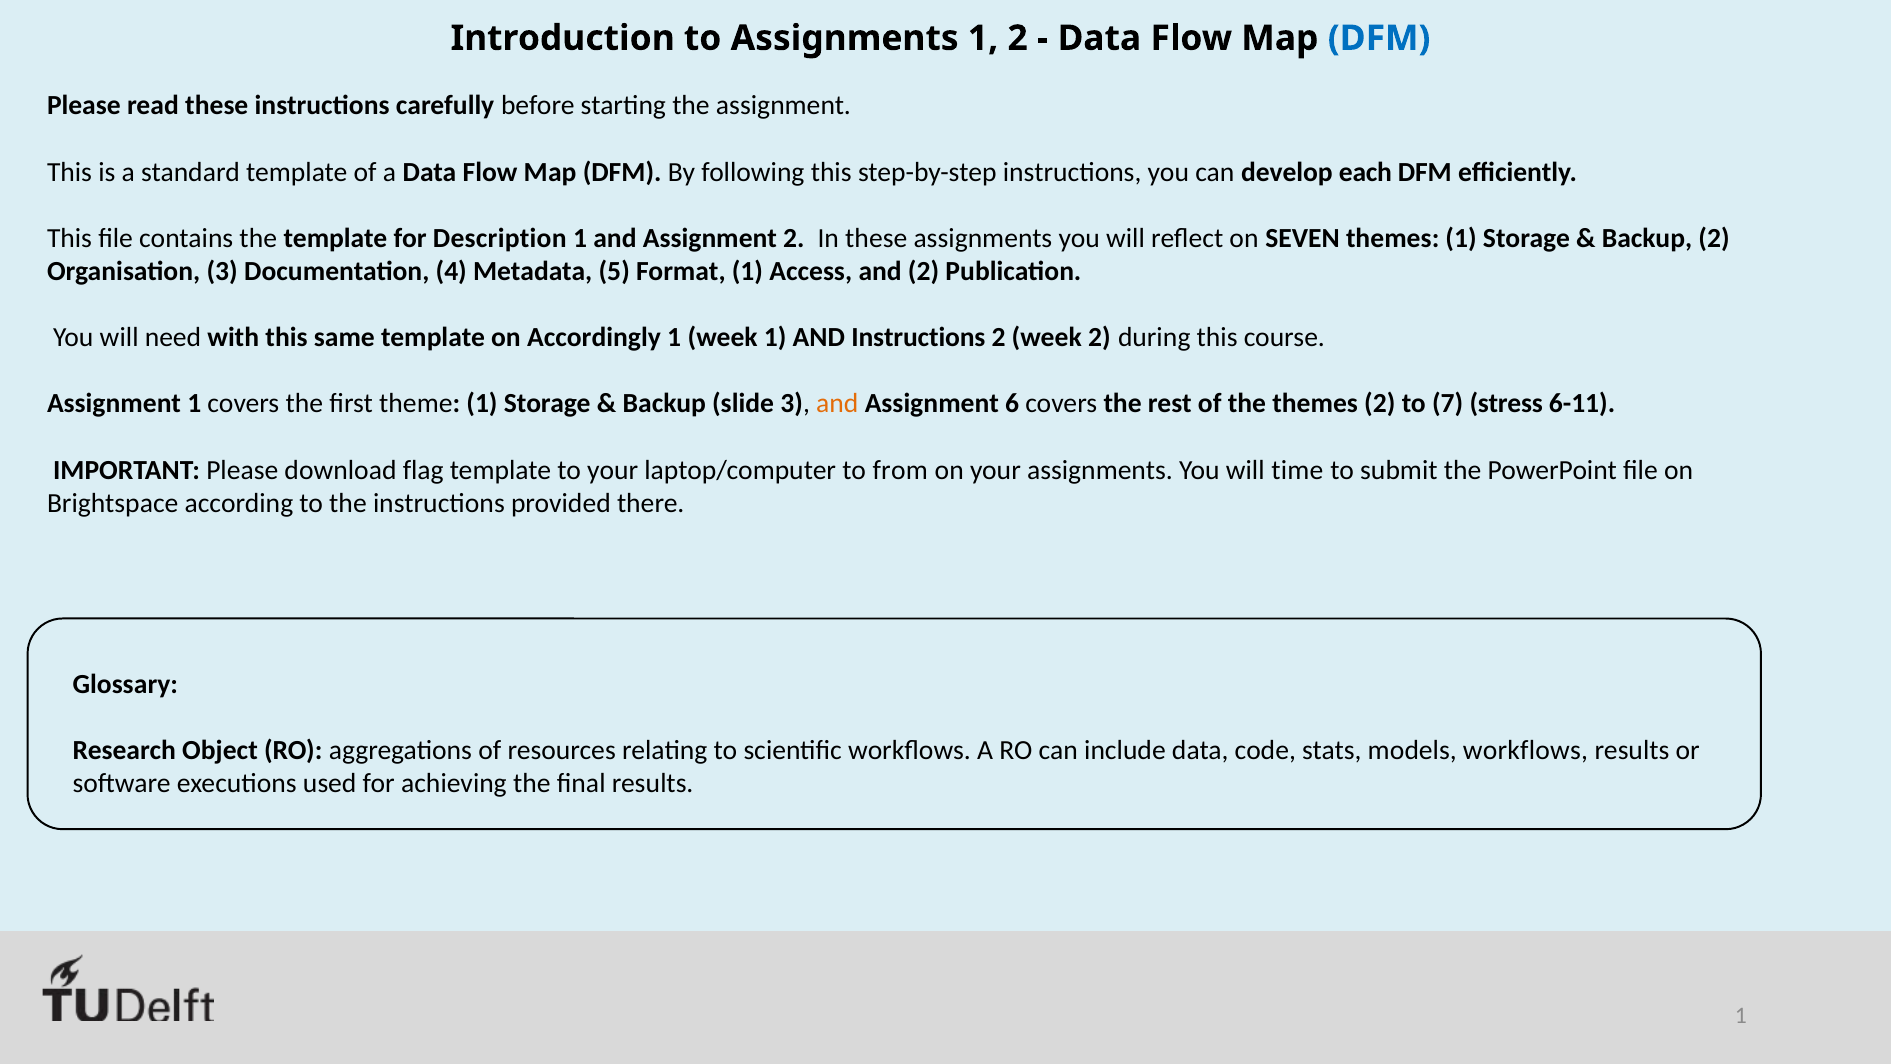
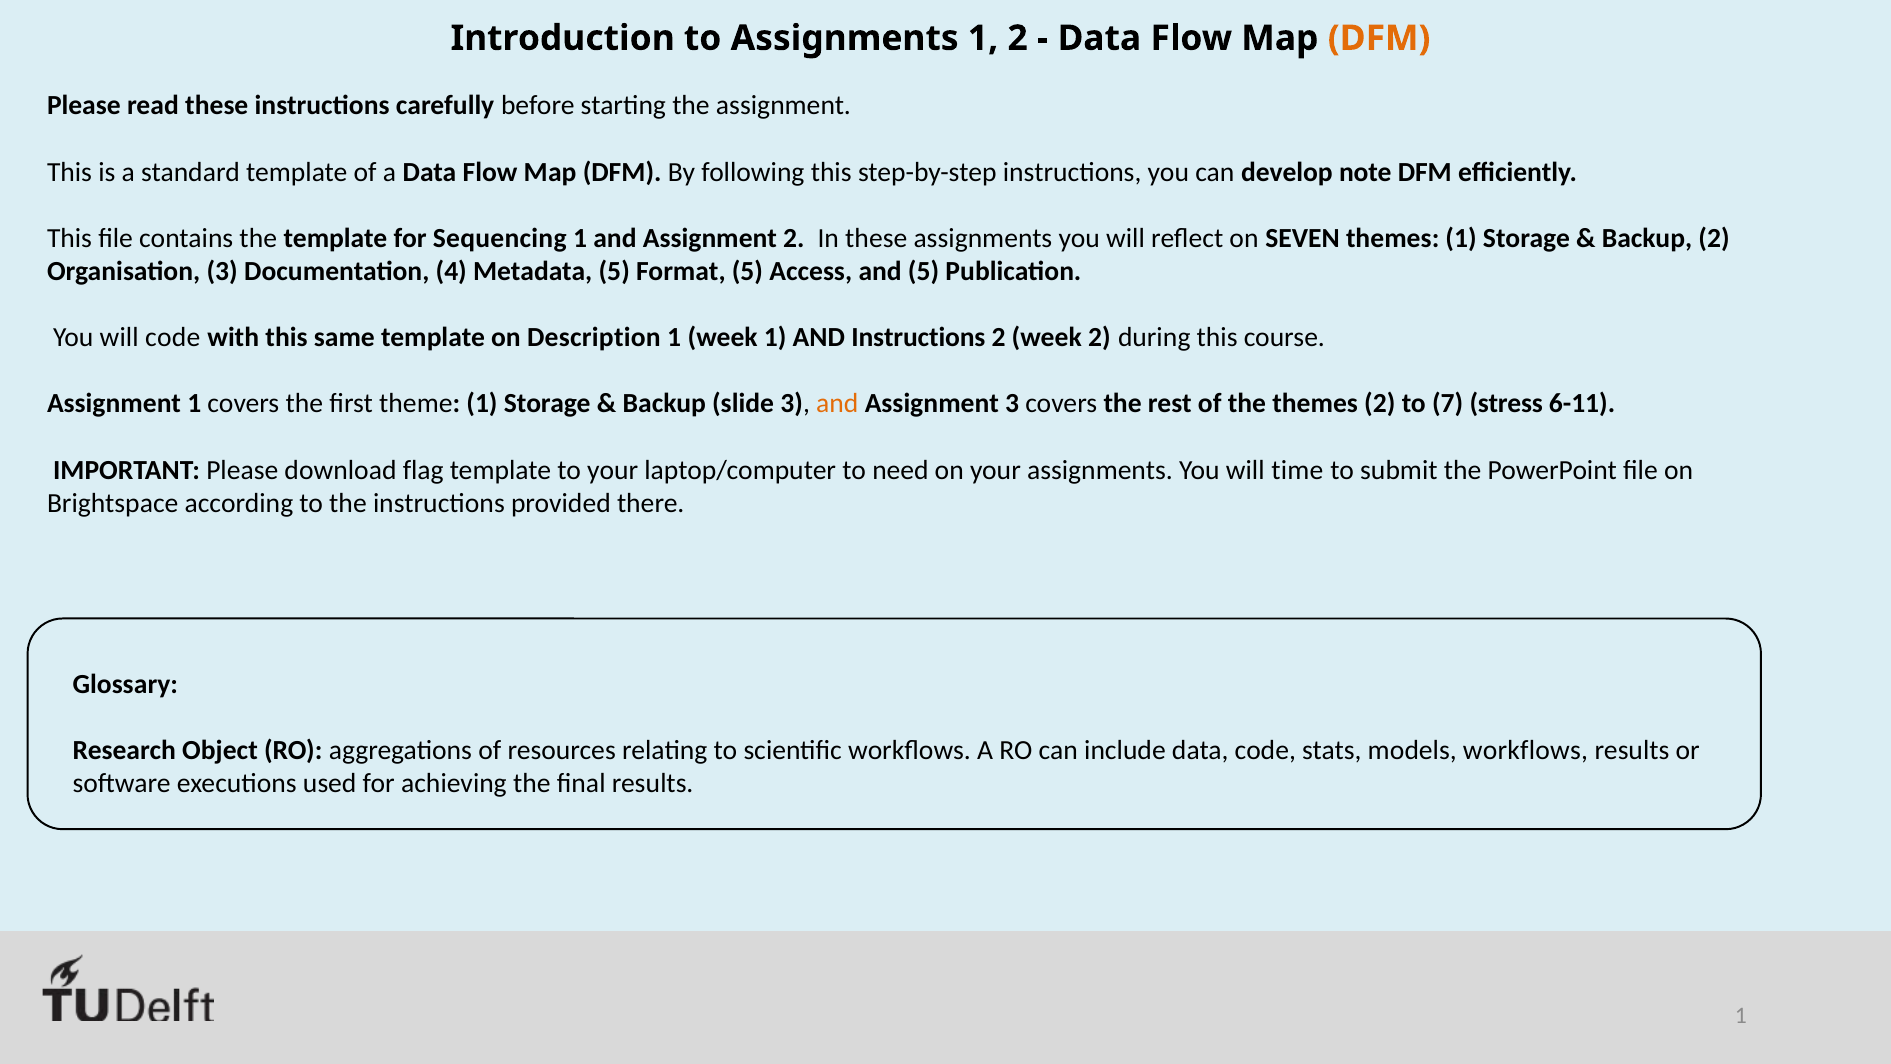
DFM at (1379, 38) colour: blue -> orange
each: each -> note
Description: Description -> Sequencing
Format 1: 1 -> 5
and 2: 2 -> 5
will need: need -> code
Accordingly: Accordingly -> Description
Assignment 6: 6 -> 3
from: from -> need
